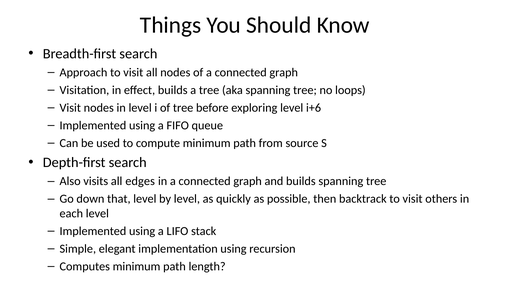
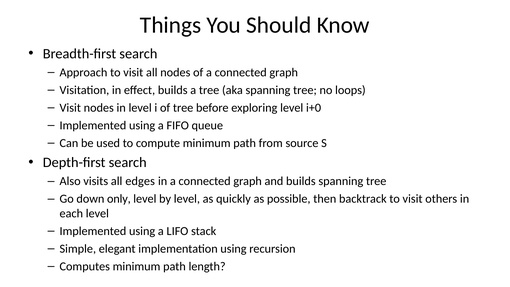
i+6: i+6 -> i+0
that: that -> only
